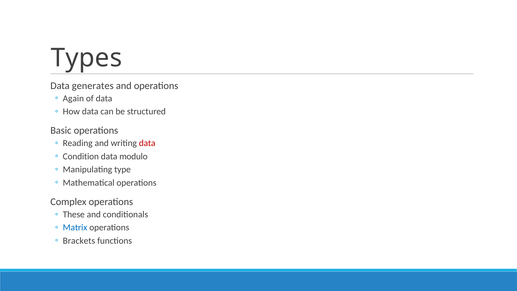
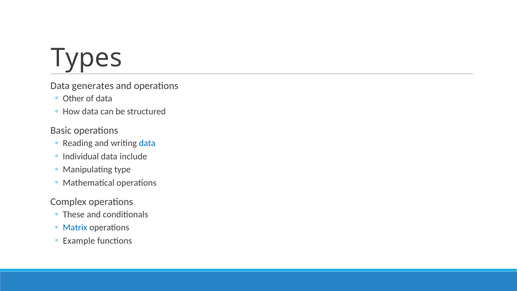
Again: Again -> Other
data at (147, 143) colour: red -> blue
Condition: Condition -> Individual
modulo: modulo -> include
Brackets: Brackets -> Example
